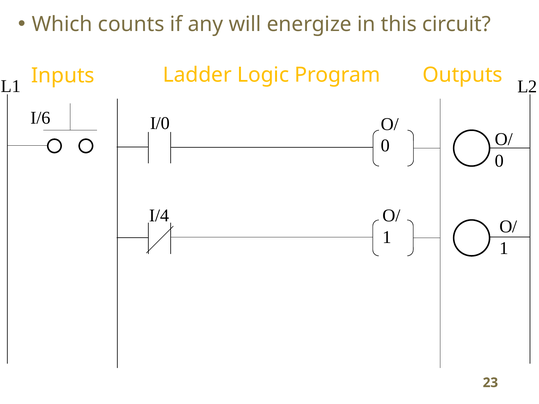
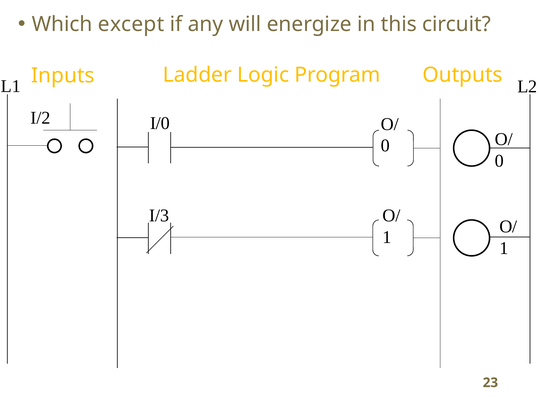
counts: counts -> except
I/6: I/6 -> I/2
I/4: I/4 -> I/3
